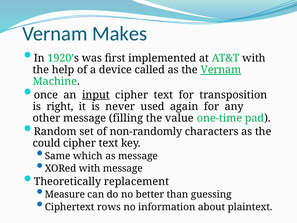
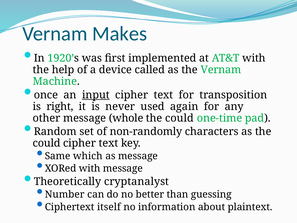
Vernam at (221, 70) underline: present -> none
filling: filling -> whole
value at (179, 118): value -> could
replacement: replacement -> cryptanalyst
Measure: Measure -> Number
rows: rows -> itself
